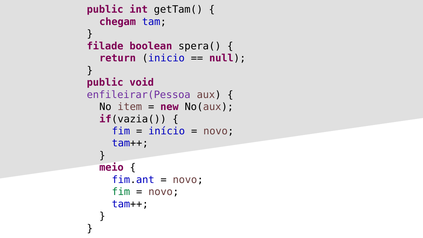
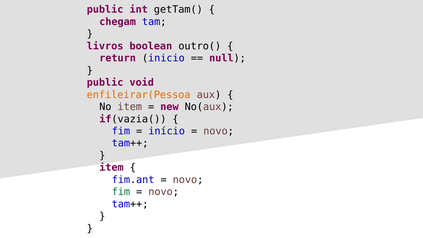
filade: filade -> livros
spera(: spera( -> outro(
enfileirar(Pessoa colour: purple -> orange
meio at (111, 168): meio -> item
